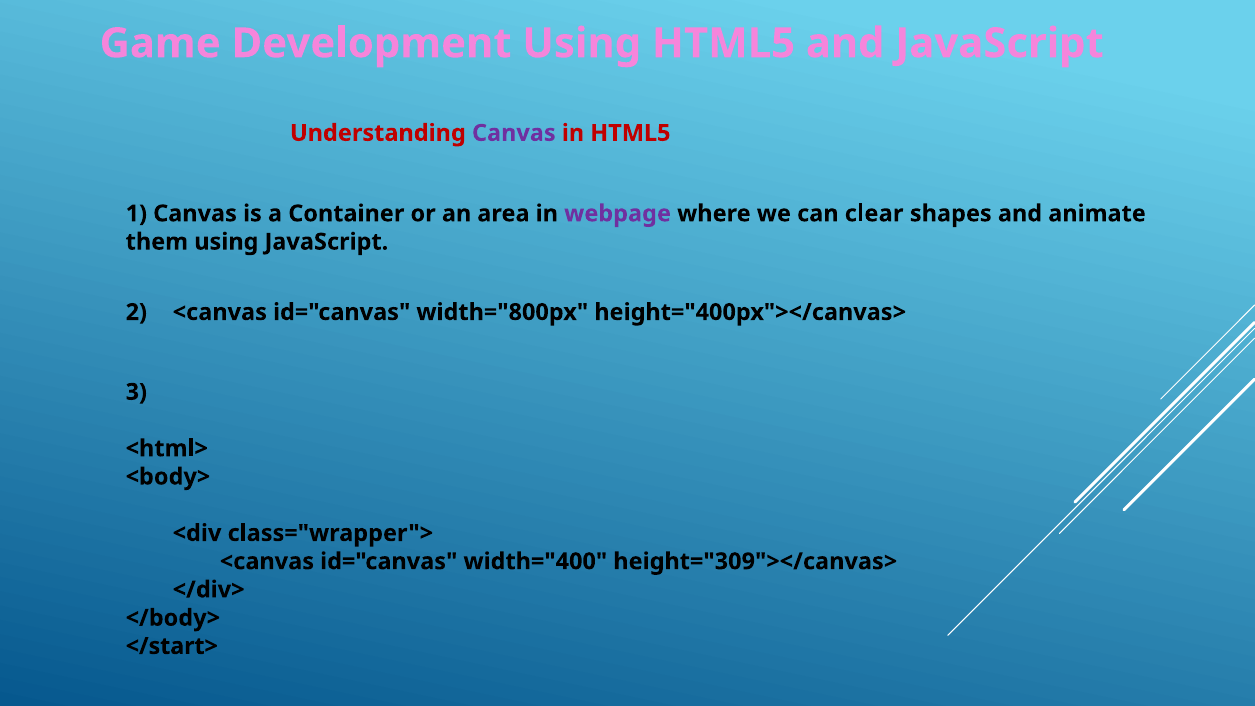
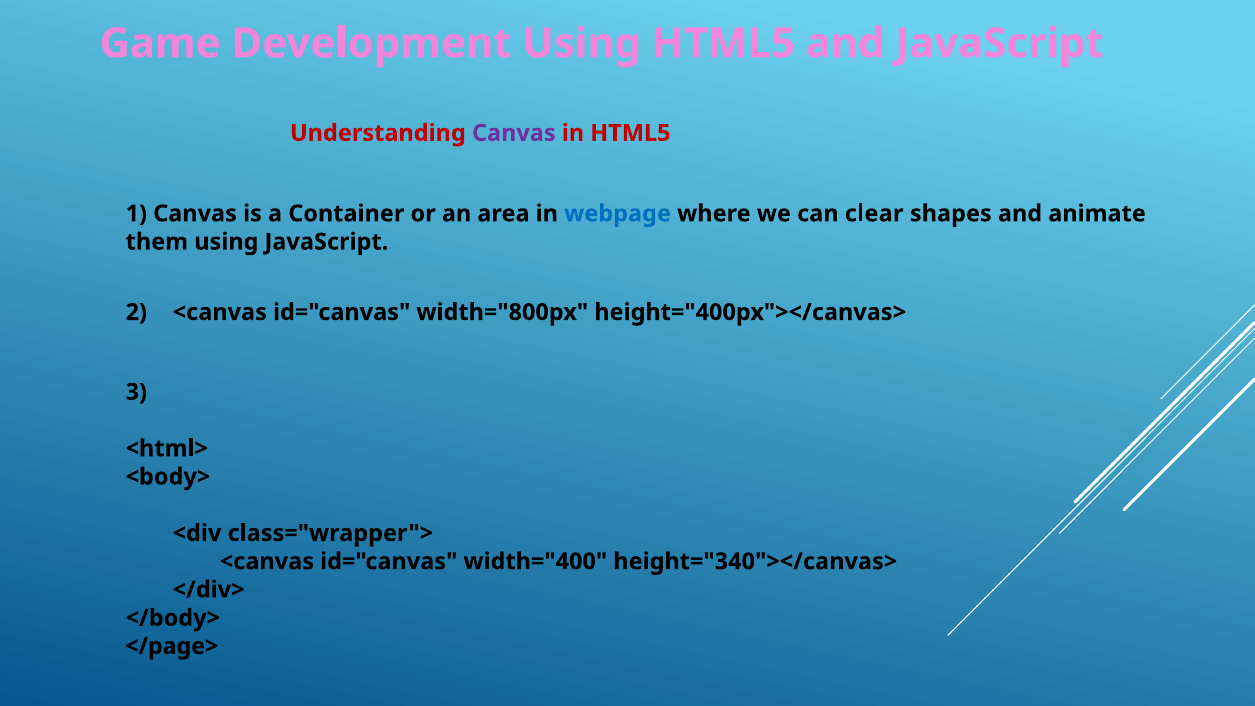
webpage colour: purple -> blue
height="309"></canvas>: height="309"></canvas> -> height="340"></canvas>
</start>: </start> -> </page>
